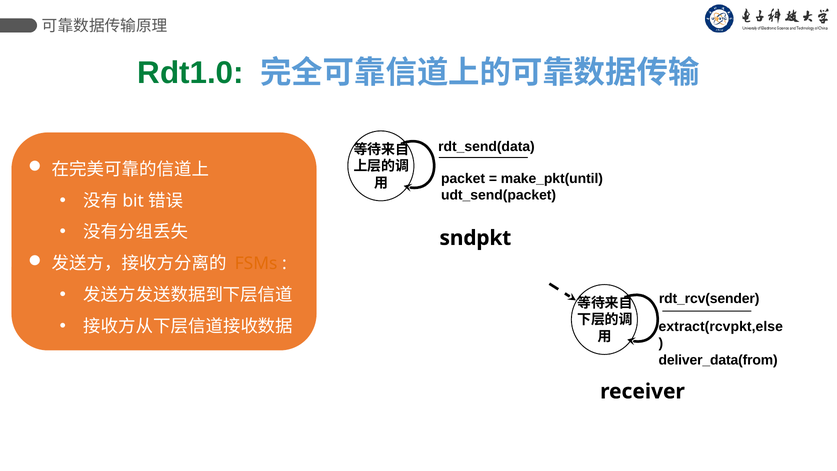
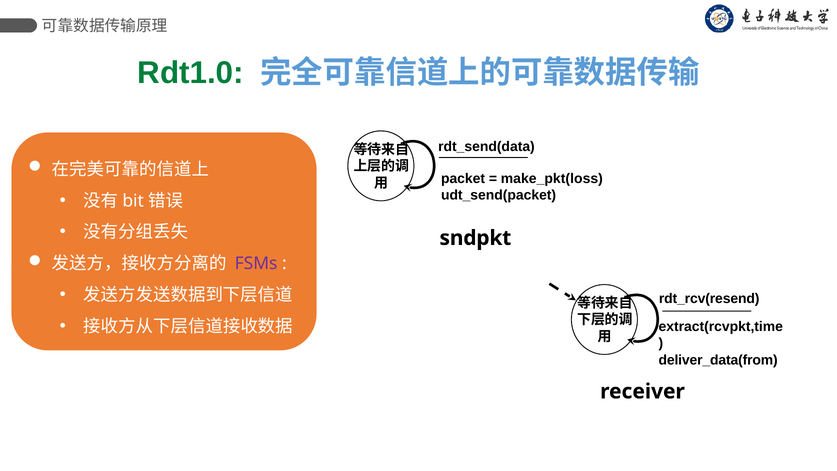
make_pkt(until: make_pkt(until -> make_pkt(loss
FSMs colour: orange -> purple
rdt_rcv(sender: rdt_rcv(sender -> rdt_rcv(resend
extract(rcvpkt,else: extract(rcvpkt,else -> extract(rcvpkt,time
